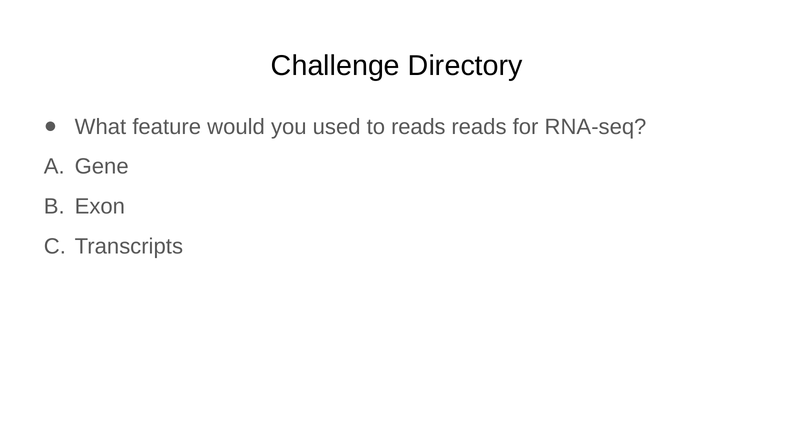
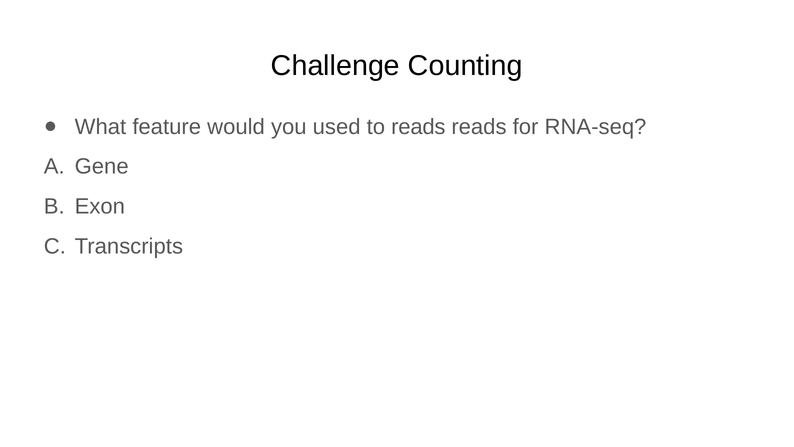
Directory: Directory -> Counting
